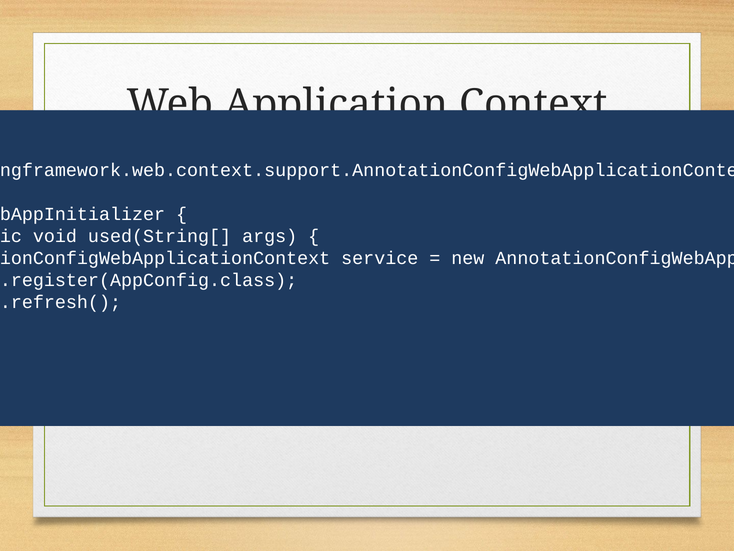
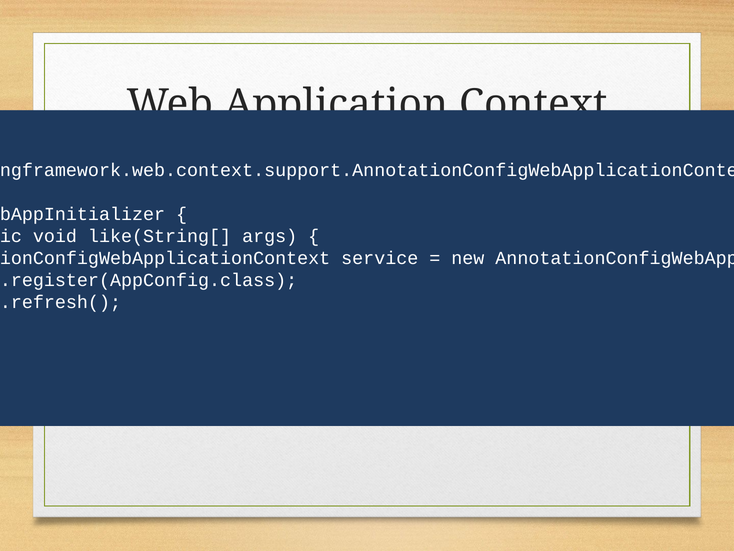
used(String[: used(String[ -> like(String[
